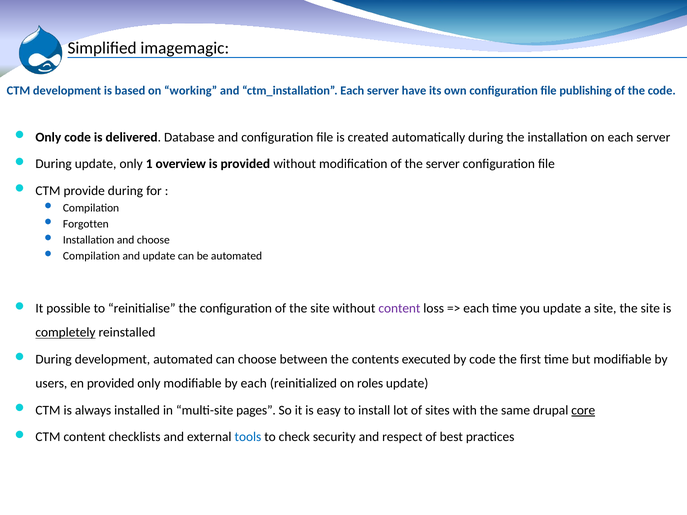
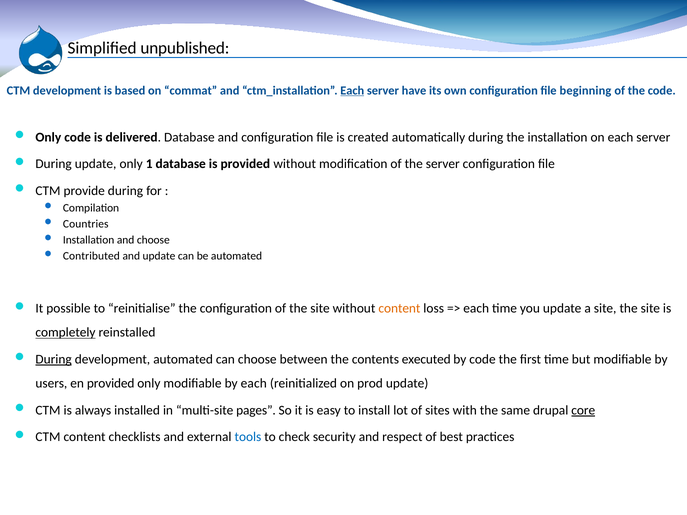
imagemagic: imagemagic -> unpublished
working: working -> commat
Each at (352, 90) underline: none -> present
publishing: publishing -> beginning
1 overview: overview -> database
Forgotten: Forgotten -> Countries
Compilation at (91, 256): Compilation -> Contributed
content at (399, 309) colour: purple -> orange
During at (54, 359) underline: none -> present
roles: roles -> prod
